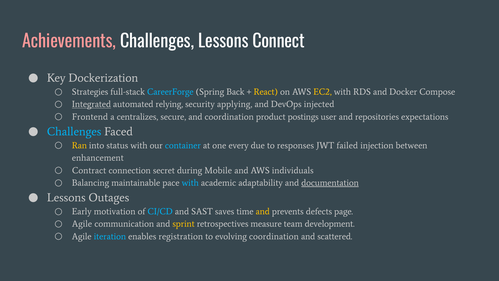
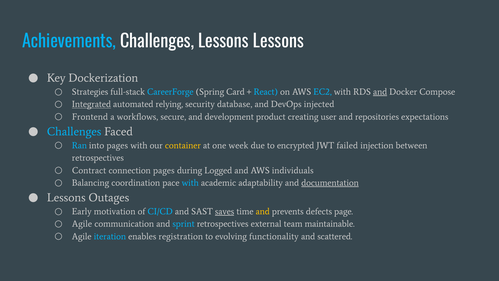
Achievements colour: pink -> light blue
Lessons Connect: Connect -> Lessons
Back: Back -> Card
React colour: yellow -> light blue
EC2 colour: yellow -> light blue
and at (380, 92) underline: none -> present
applying: applying -> database
centralizes: centralizes -> workflows
and coordination: coordination -> development
postings: postings -> creating
Ran colour: yellow -> light blue
into status: status -> pages
container colour: light blue -> yellow
every: every -> week
responses: responses -> encrypted
enhancement at (98, 158): enhancement -> retrospectives
connection secret: secret -> pages
Mobile: Mobile -> Logged
maintainable: maintainable -> coordination
saves underline: none -> present
sprint colour: yellow -> light blue
measure: measure -> external
development: development -> maintainable
evolving coordination: coordination -> functionality
